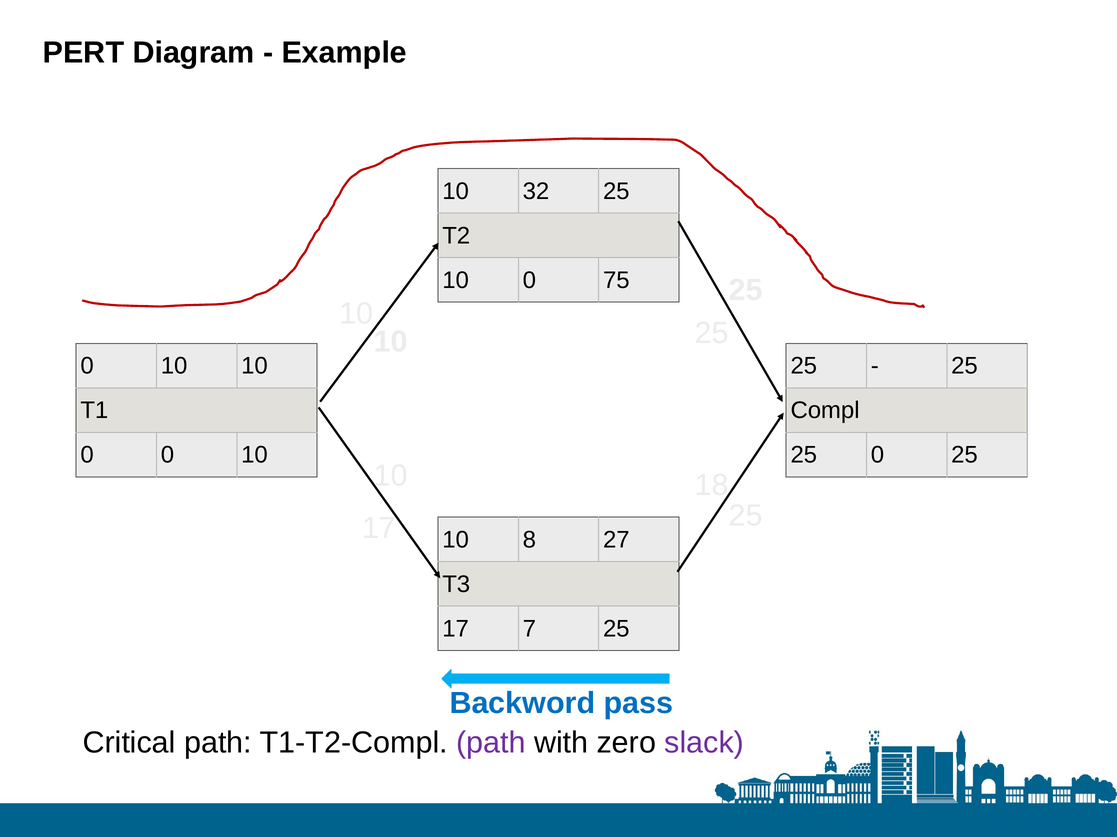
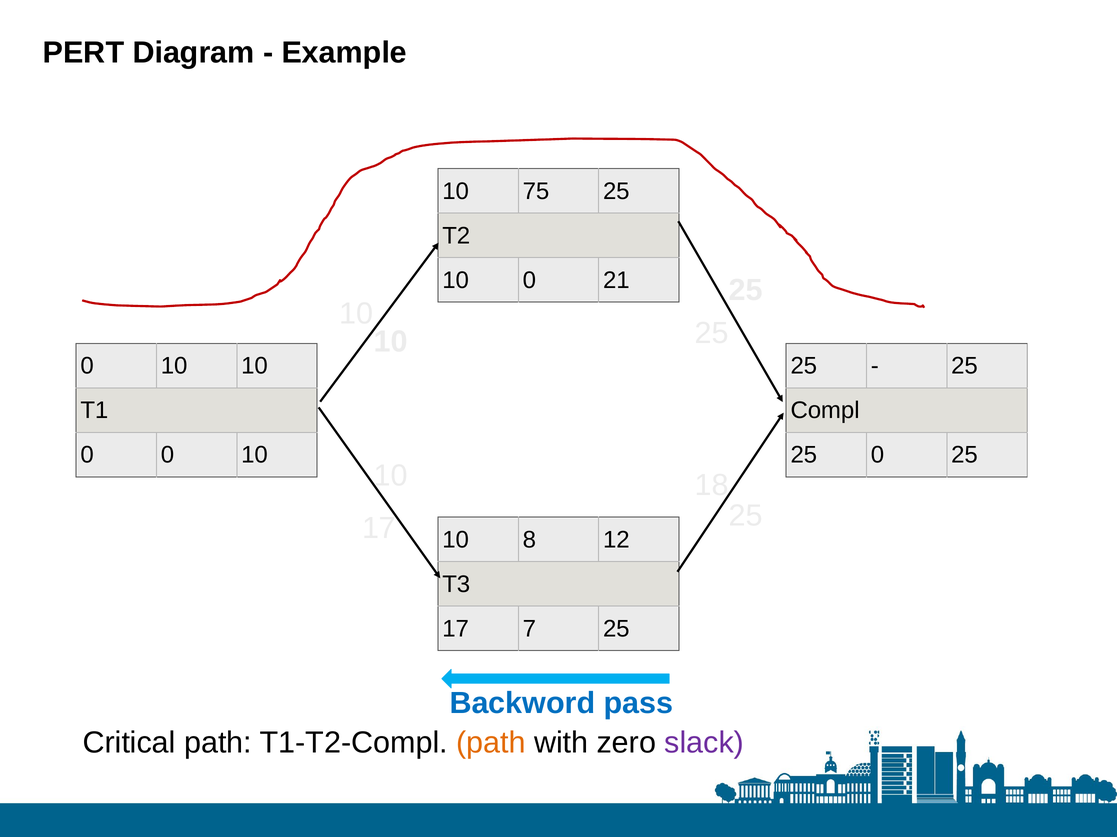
32: 32 -> 75
75: 75 -> 21
27: 27 -> 12
path at (491, 744) colour: purple -> orange
